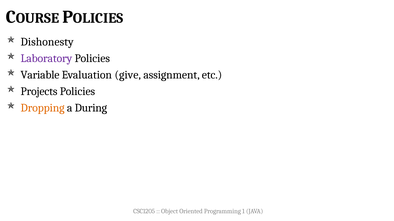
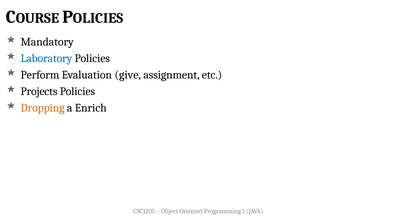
Dishonesty: Dishonesty -> Mandatory
Laboratory colour: purple -> blue
Variable: Variable -> Perform
During: During -> Enrich
